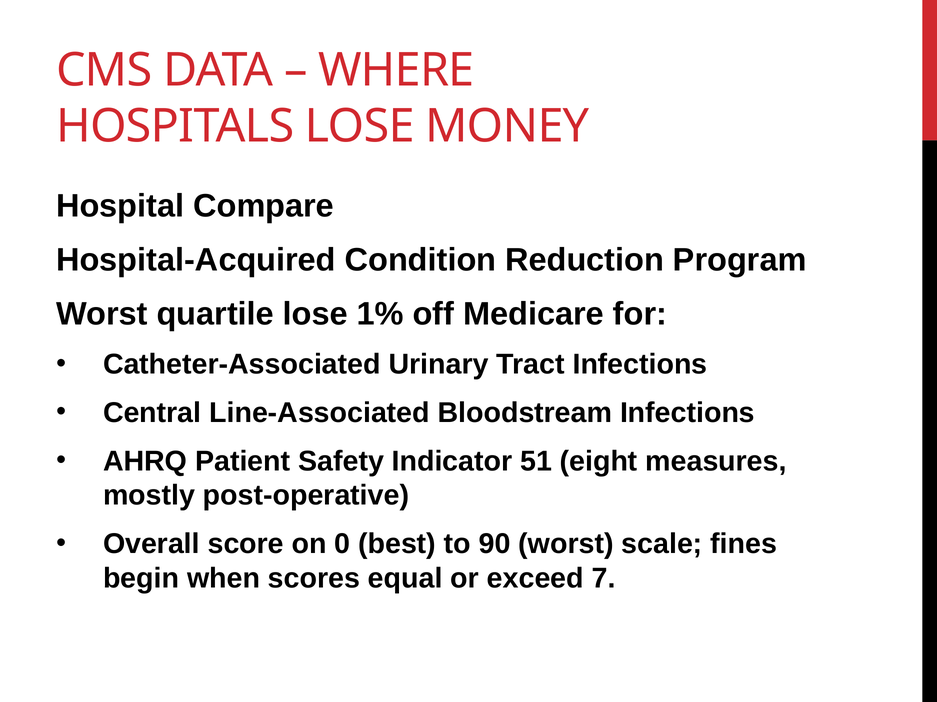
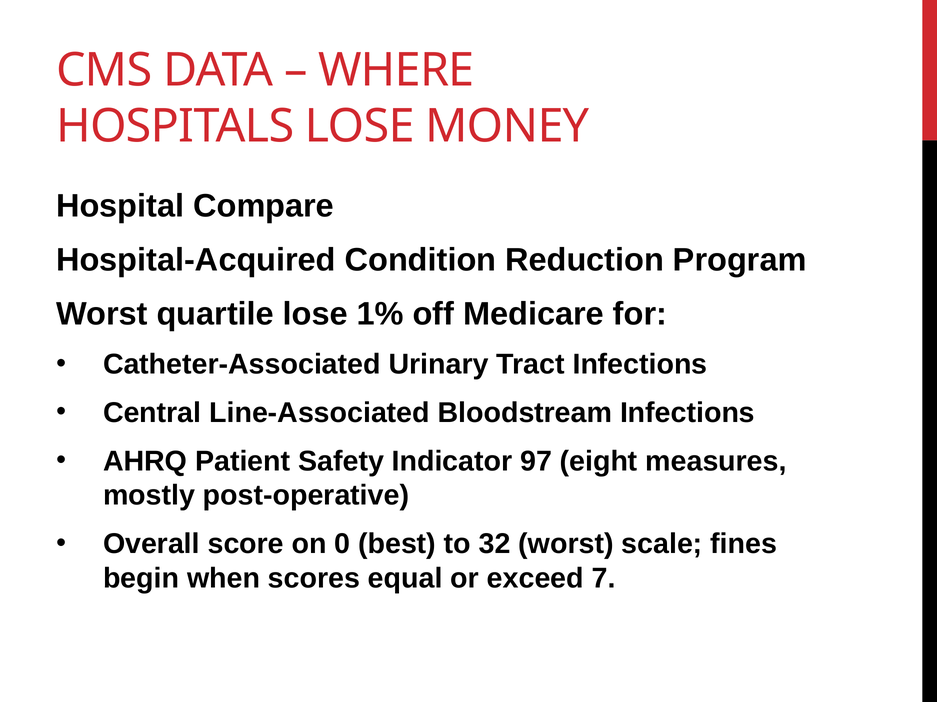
51: 51 -> 97
90: 90 -> 32
